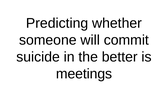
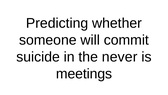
better: better -> never
